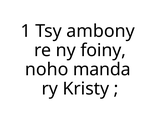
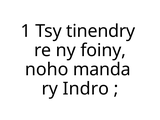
ambony: ambony -> tinendry
Kristy: Kristy -> Indro
